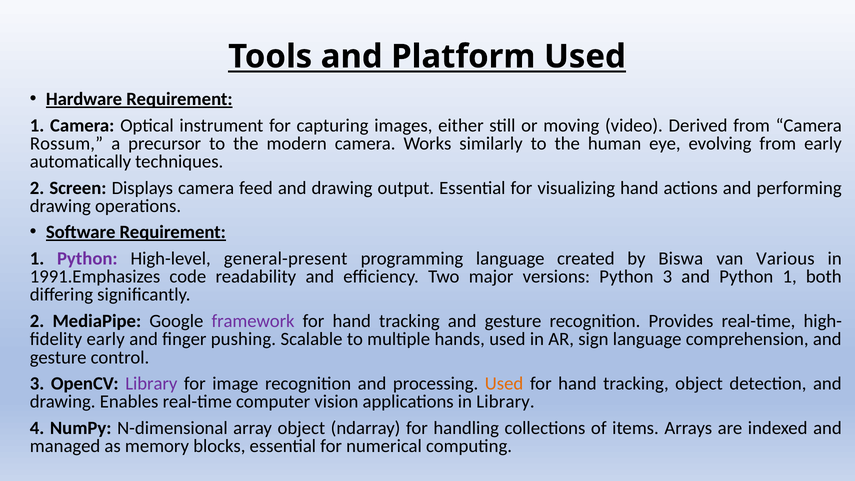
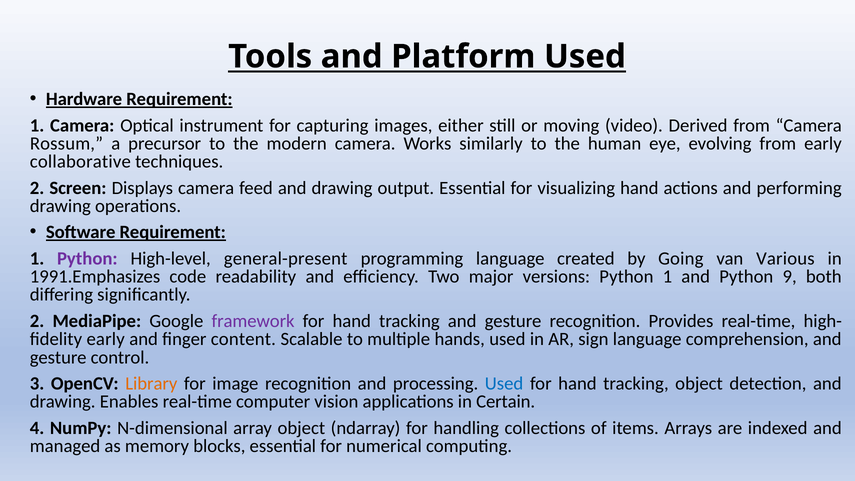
automatically: automatically -> collaborative
Biswa: Biswa -> Going
Python 3: 3 -> 1
Python 1: 1 -> 9
pushing: pushing -> content
Library at (151, 383) colour: purple -> orange
Used at (504, 383) colour: orange -> blue
in Library: Library -> Certain
